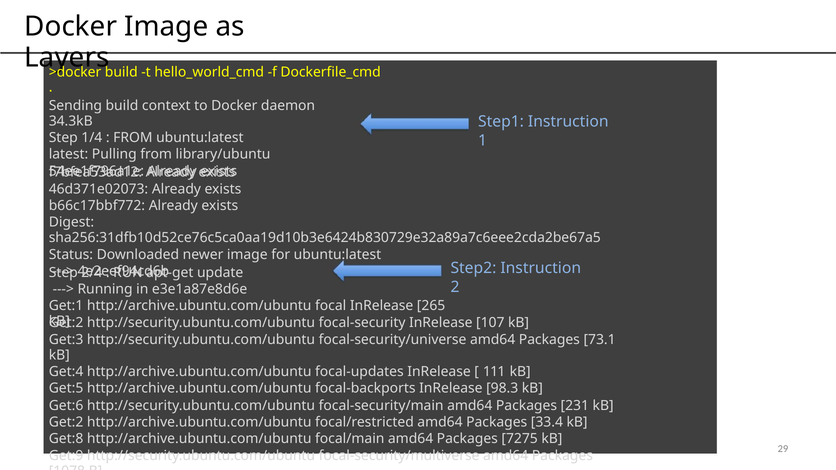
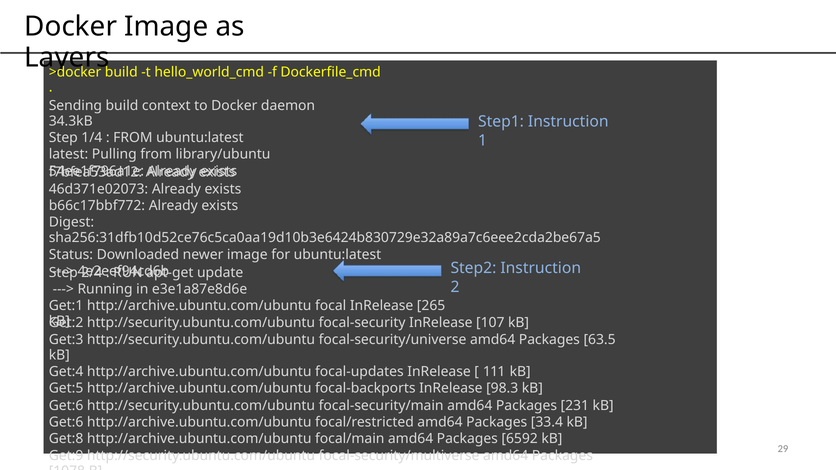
73.1: 73.1 -> 63.5
Get:2 at (66, 422): Get:2 -> Get:6
7275: 7275 -> 6592
